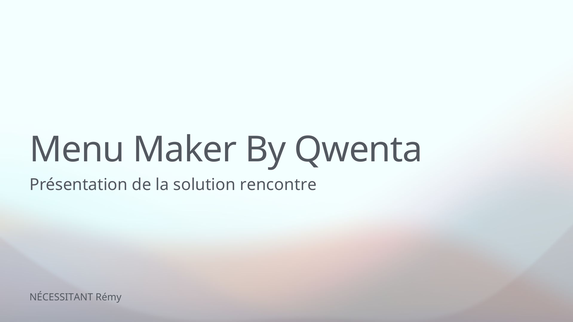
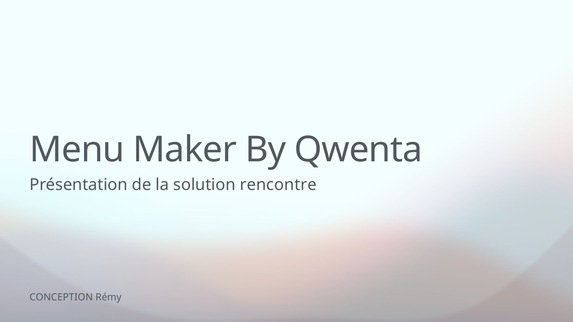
NÉCESSITANT: NÉCESSITANT -> CONCEPTION
